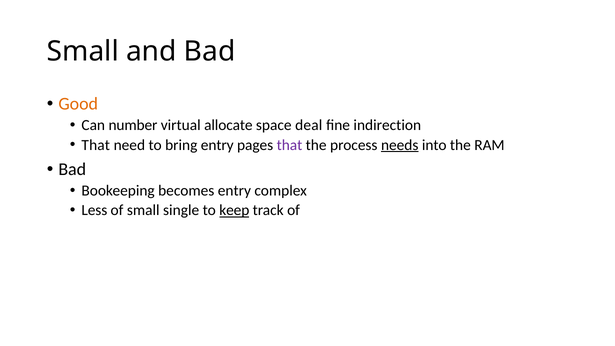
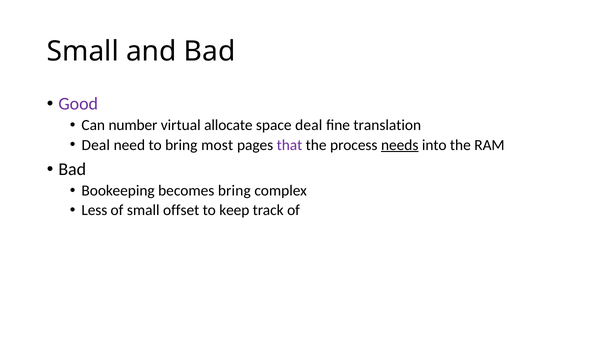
Good colour: orange -> purple
indirection: indirection -> translation
That at (96, 145): That -> Deal
bring entry: entry -> most
becomes entry: entry -> bring
single: single -> offset
keep underline: present -> none
